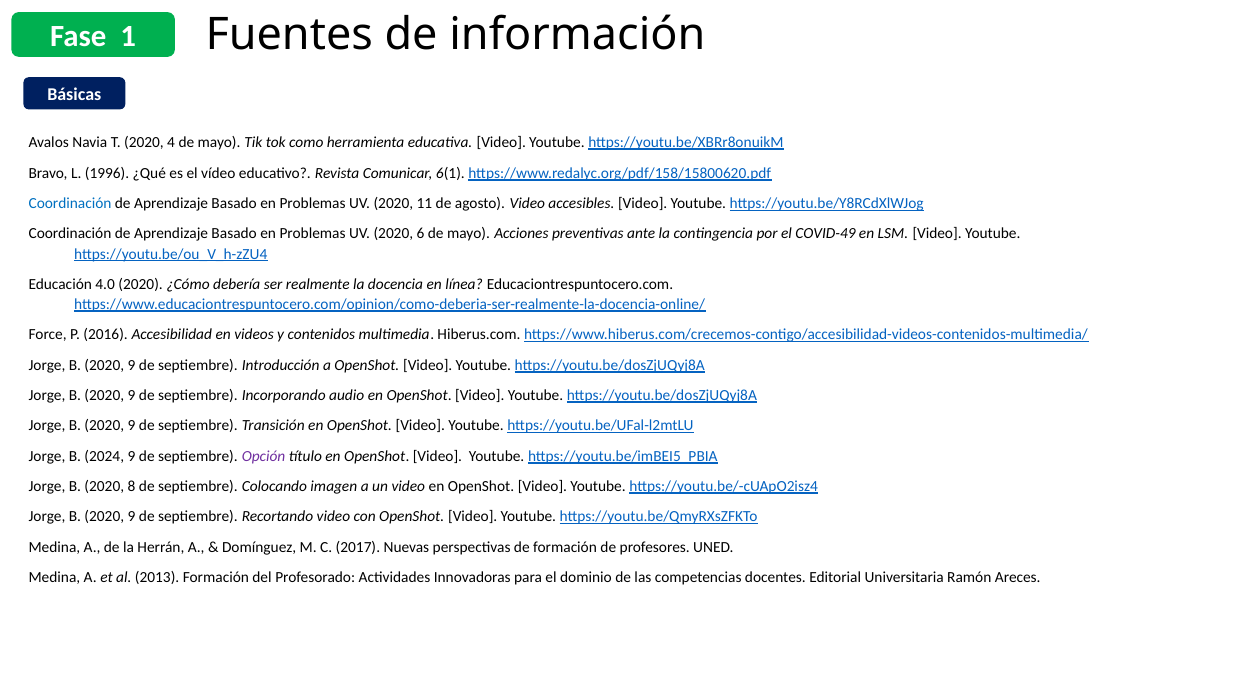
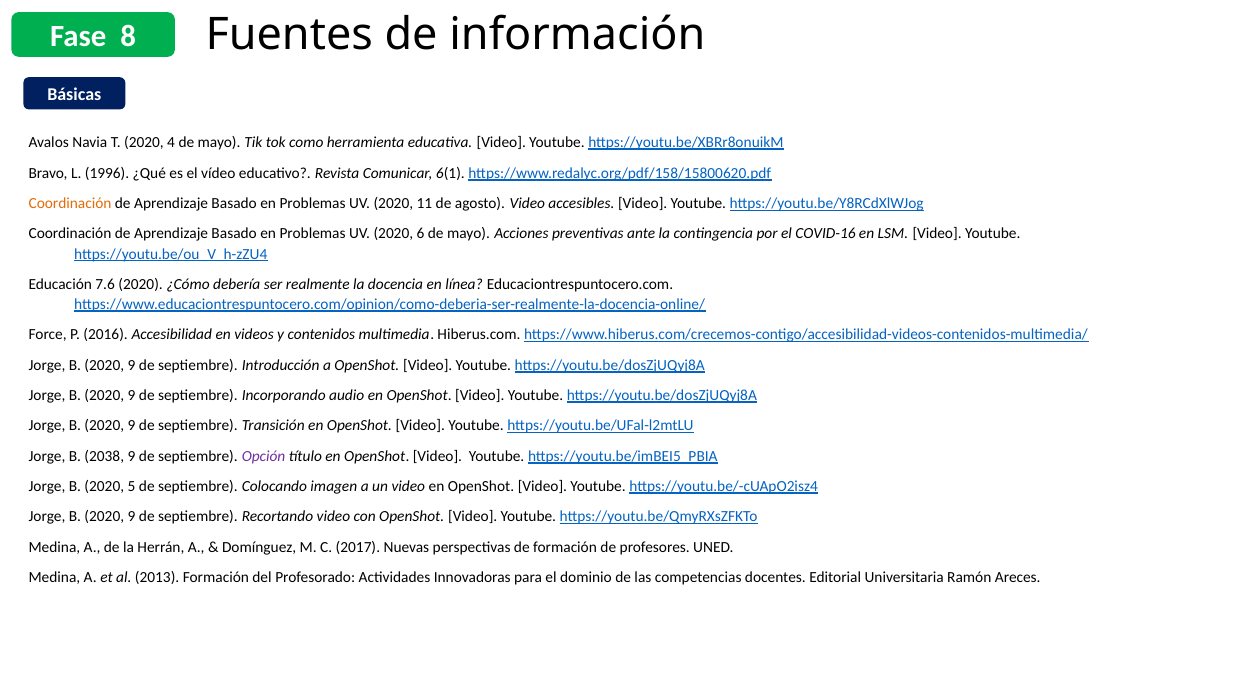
1: 1 -> 8
Coordinación at (70, 204) colour: blue -> orange
COVID-49: COVID-49 -> COVID-16
4.0: 4.0 -> 7.6
2024: 2024 -> 2038
8: 8 -> 5
